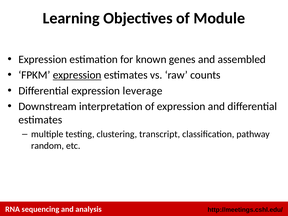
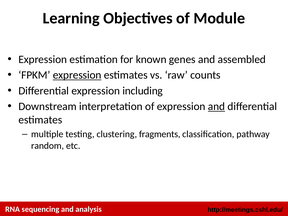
leverage: leverage -> including
and at (217, 106) underline: none -> present
transcript: transcript -> fragments
